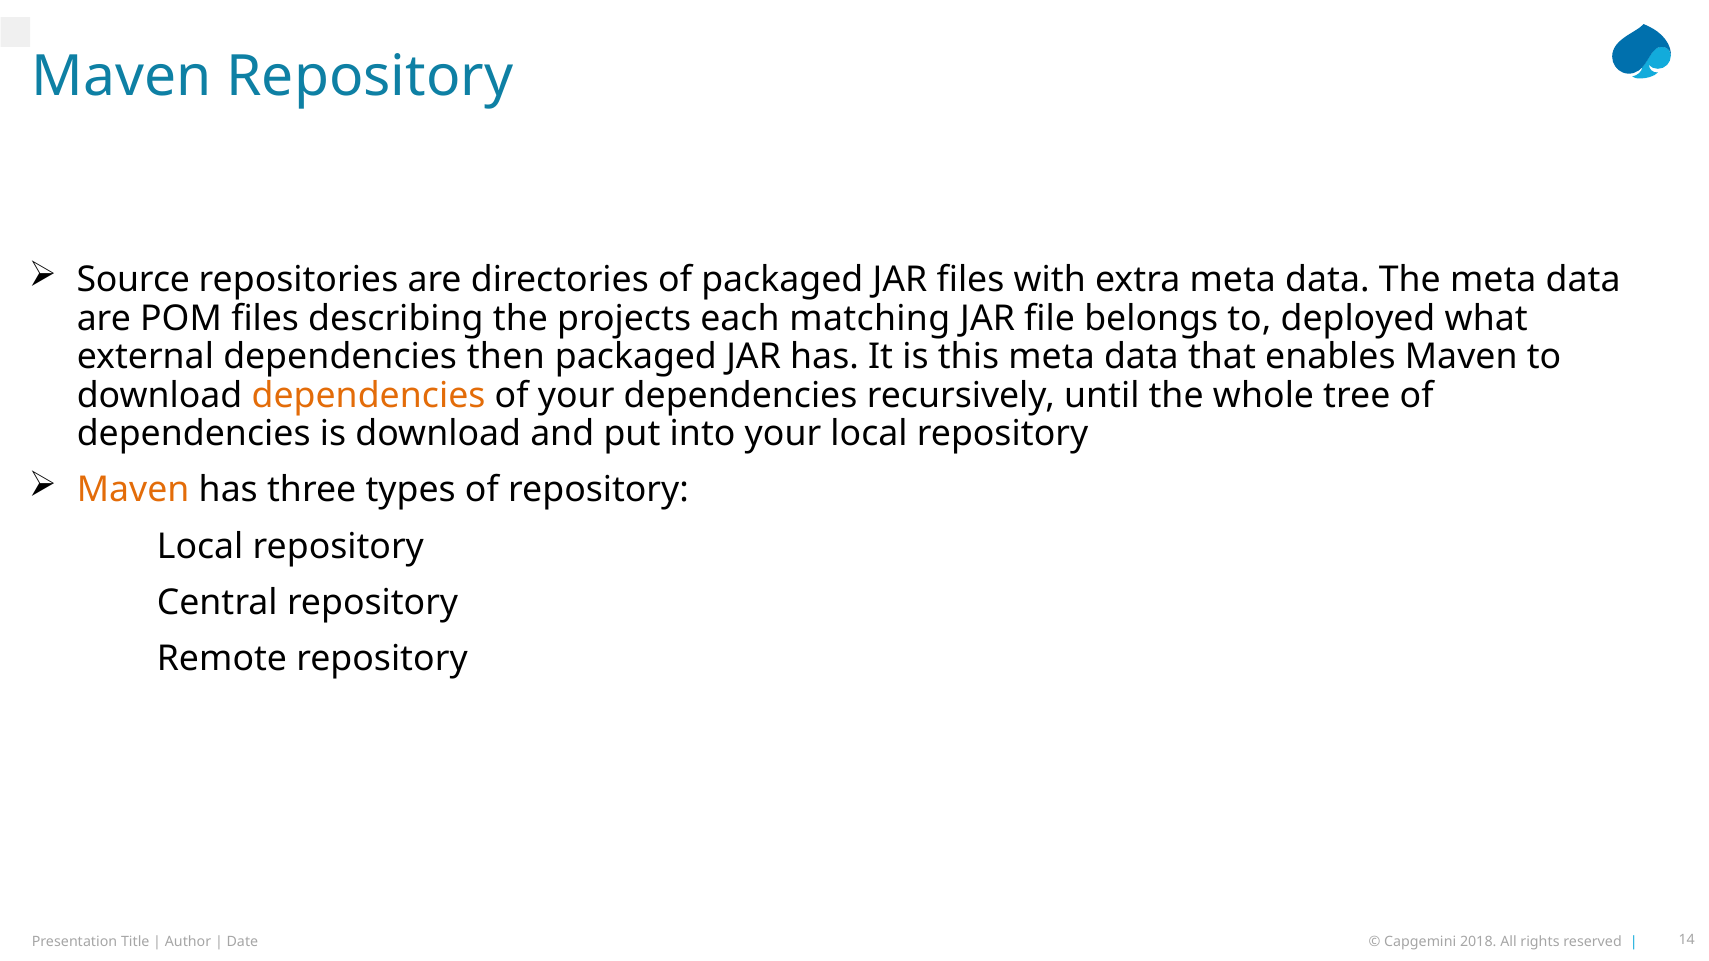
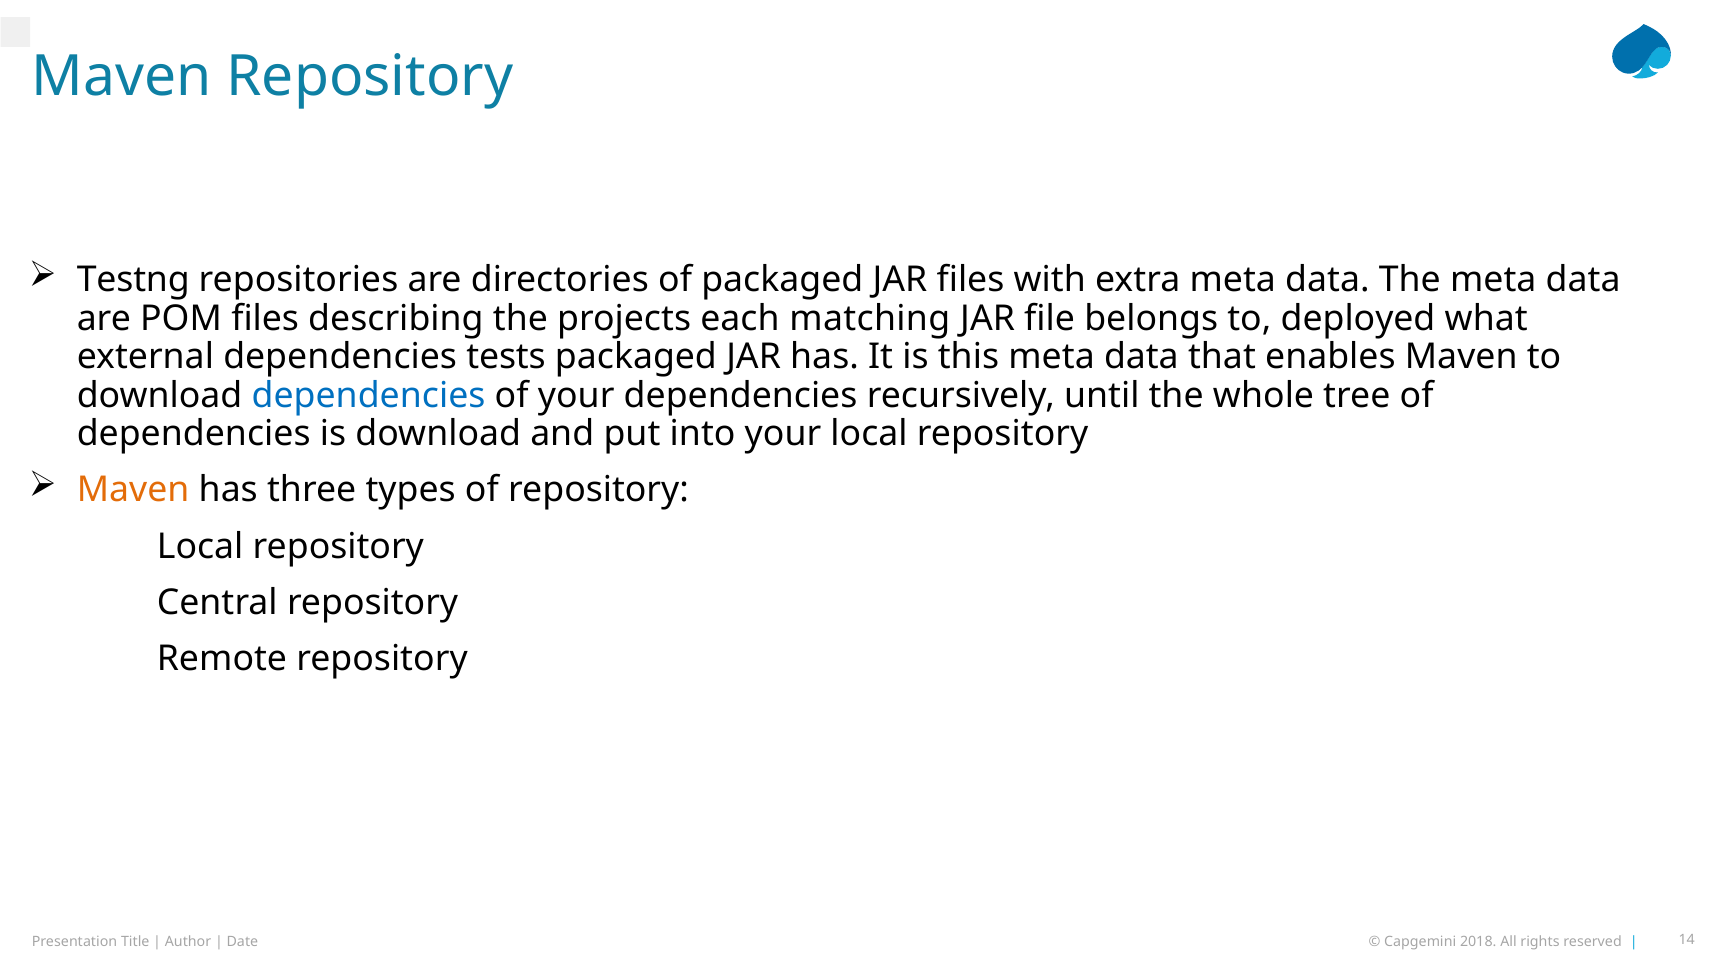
Source: Source -> Testng
then: then -> tests
dependencies at (369, 396) colour: orange -> blue
